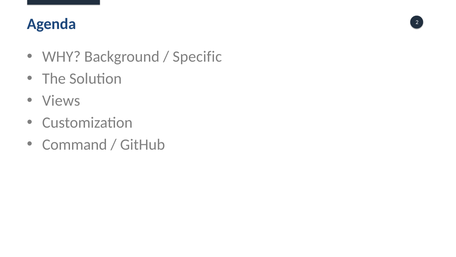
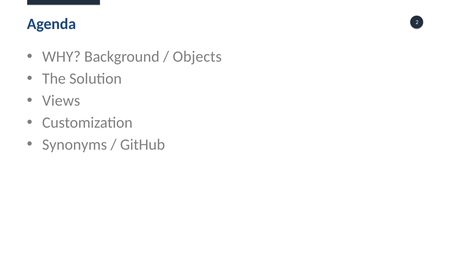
Specific: Specific -> Objects
Command: Command -> Synonyms
